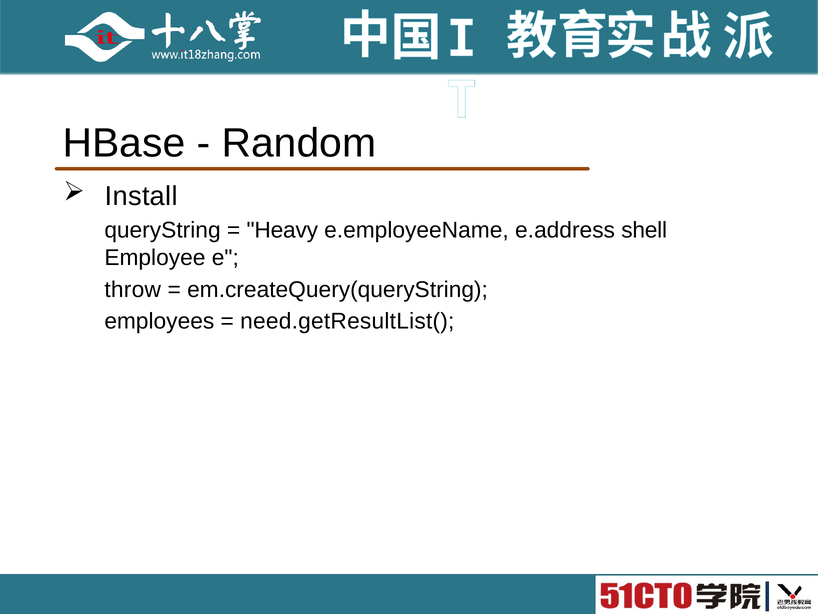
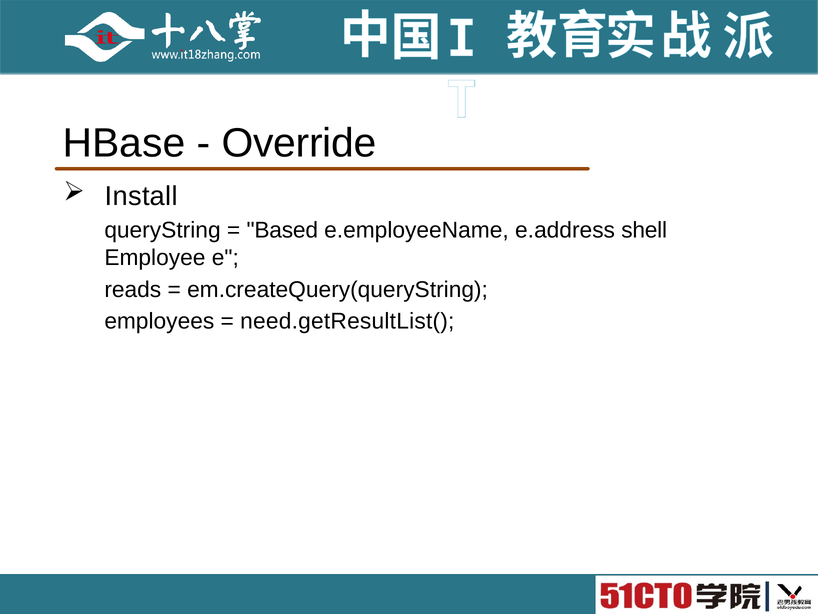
Random: Random -> Override
Heavy: Heavy -> Based
throw: throw -> reads
